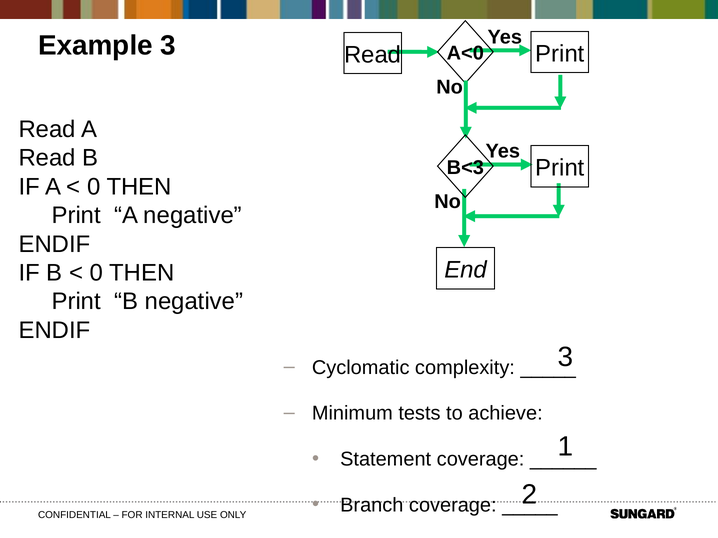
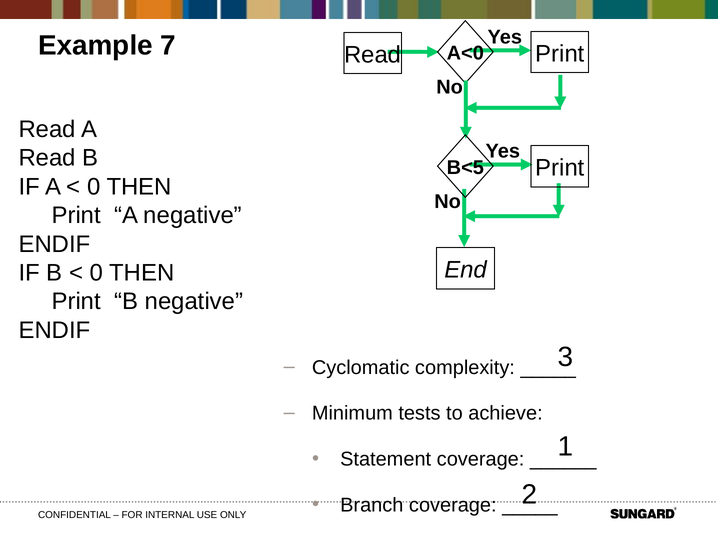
Example 3: 3 -> 7
B<3: B<3 -> B<5
